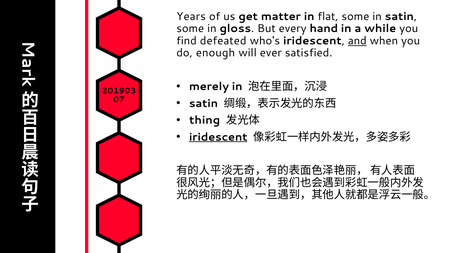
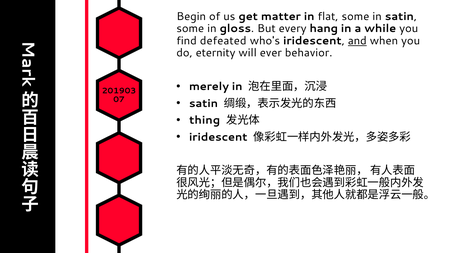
Years: Years -> Begin
hand: hand -> hang
enough: enough -> eternity
satisfied: satisfied -> behavior
iridescent at (218, 137) underline: present -> none
